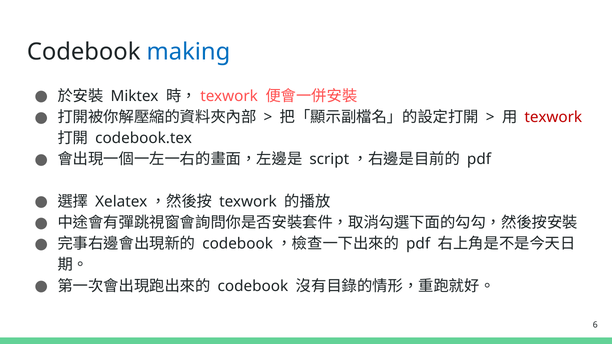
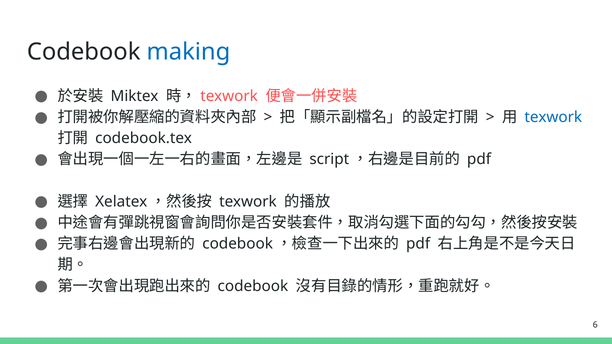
texwork at (553, 117) colour: red -> blue
